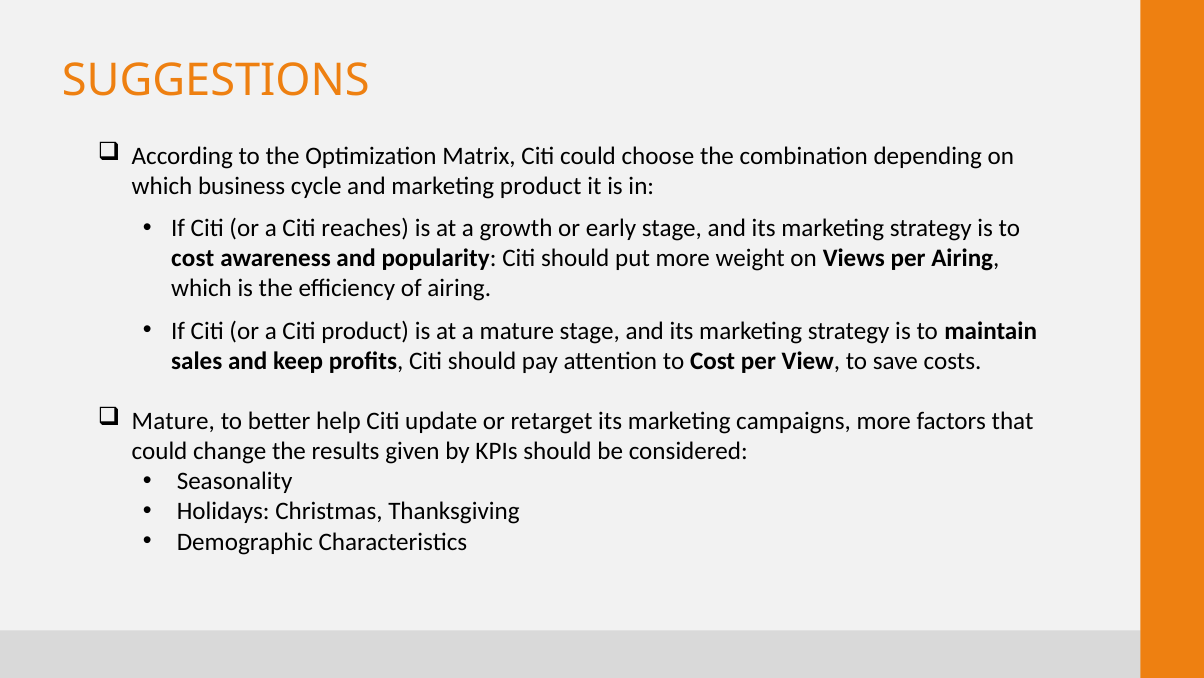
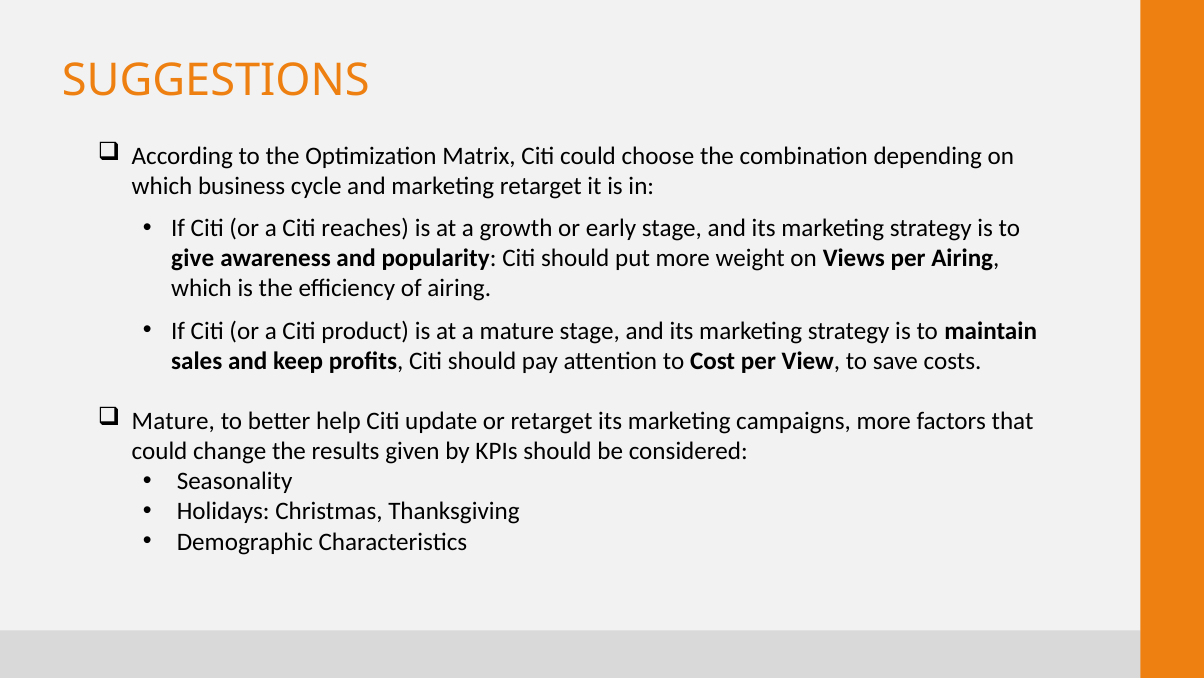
marketing product: product -> retarget
cost at (193, 258): cost -> give
